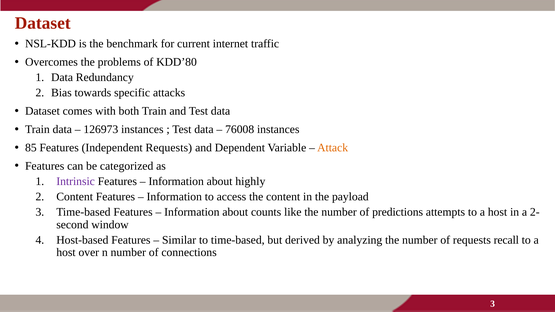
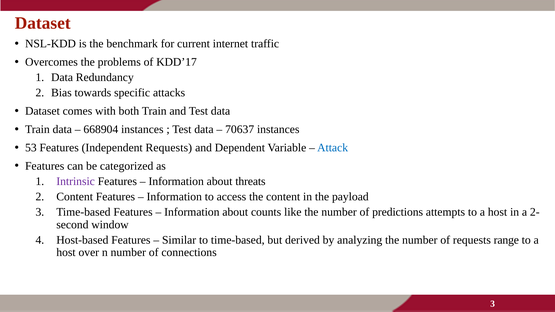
KDD’80: KDD’80 -> KDD’17
126973: 126973 -> 668904
76008: 76008 -> 70637
85: 85 -> 53
Attack colour: orange -> blue
highly: highly -> threats
recall: recall -> range
